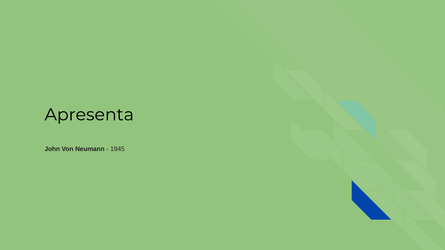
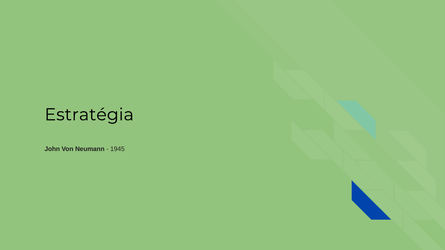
Apresenta: Apresenta -> Estratégia
